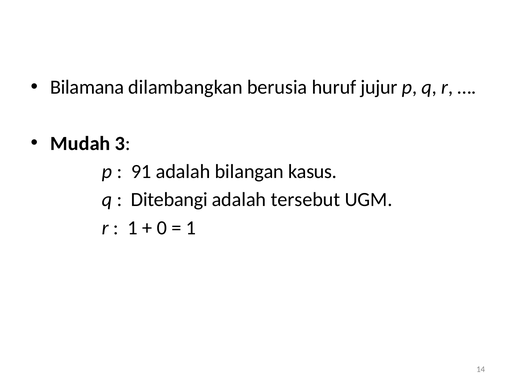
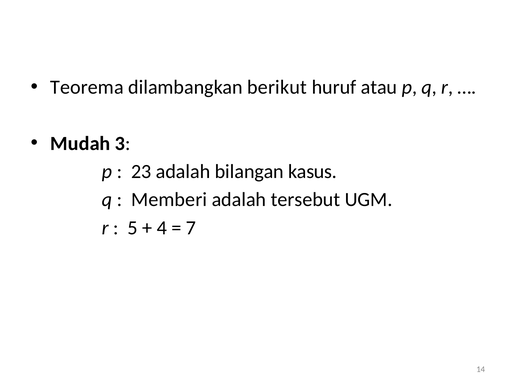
Bilamana: Bilamana -> Teorema
berusia: berusia -> berikut
jujur: jujur -> atau
91: 91 -> 23
Ditebangi: Ditebangi -> Memberi
1 at (133, 228): 1 -> 5
0: 0 -> 4
1 at (191, 228): 1 -> 7
